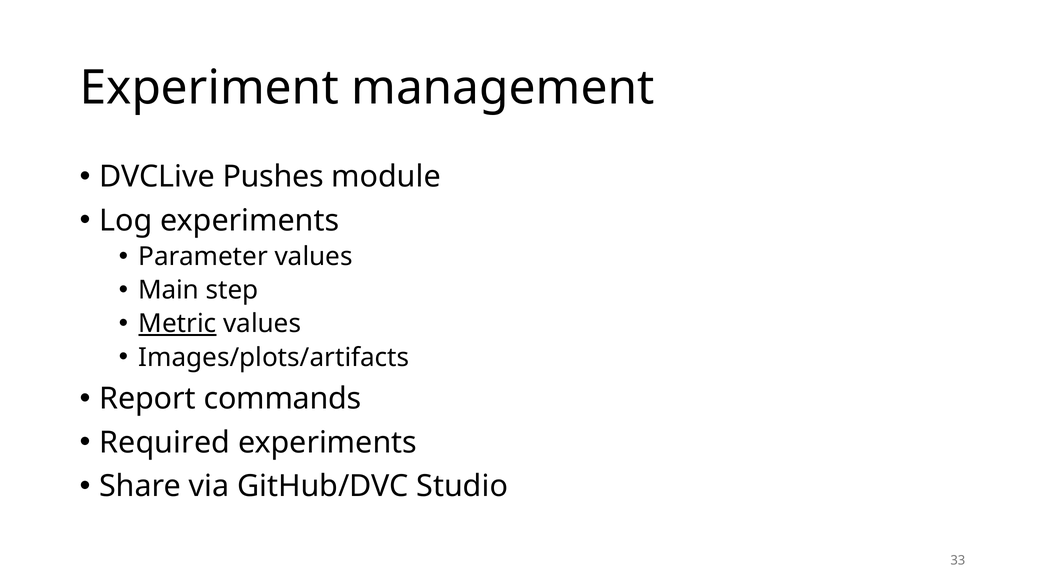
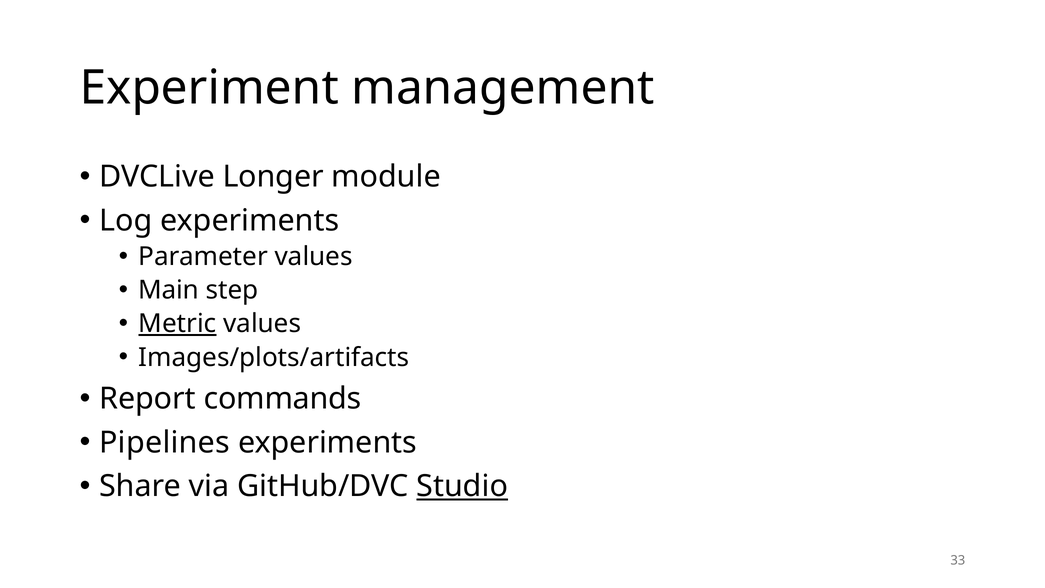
Pushes: Pushes -> Longer
Required: Required -> Pipelines
Studio underline: none -> present
